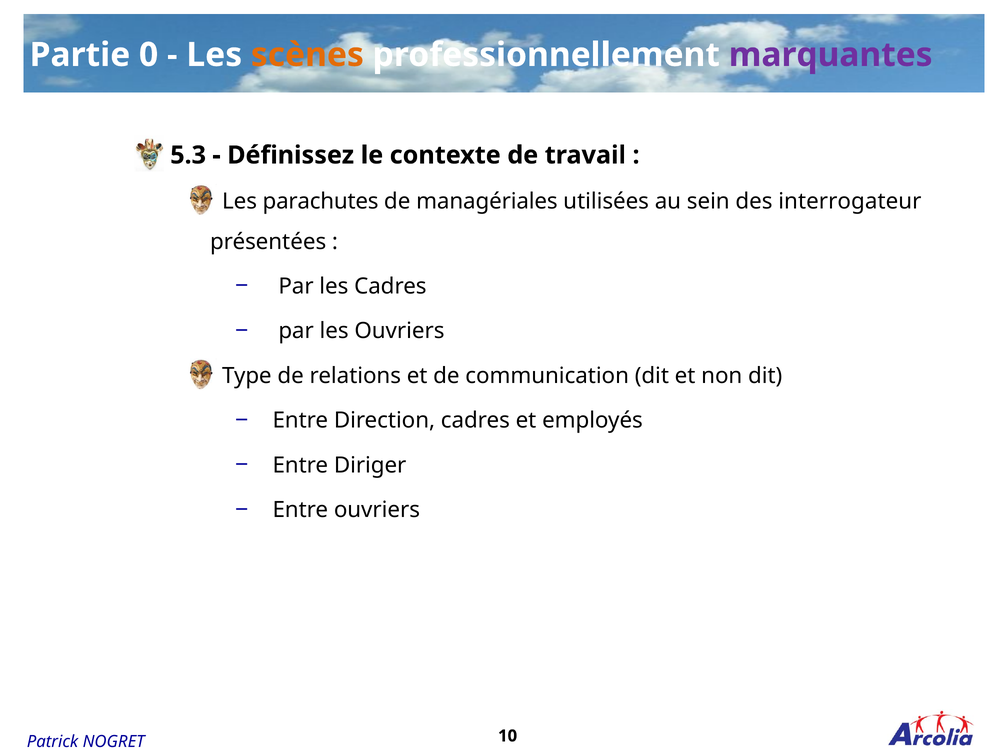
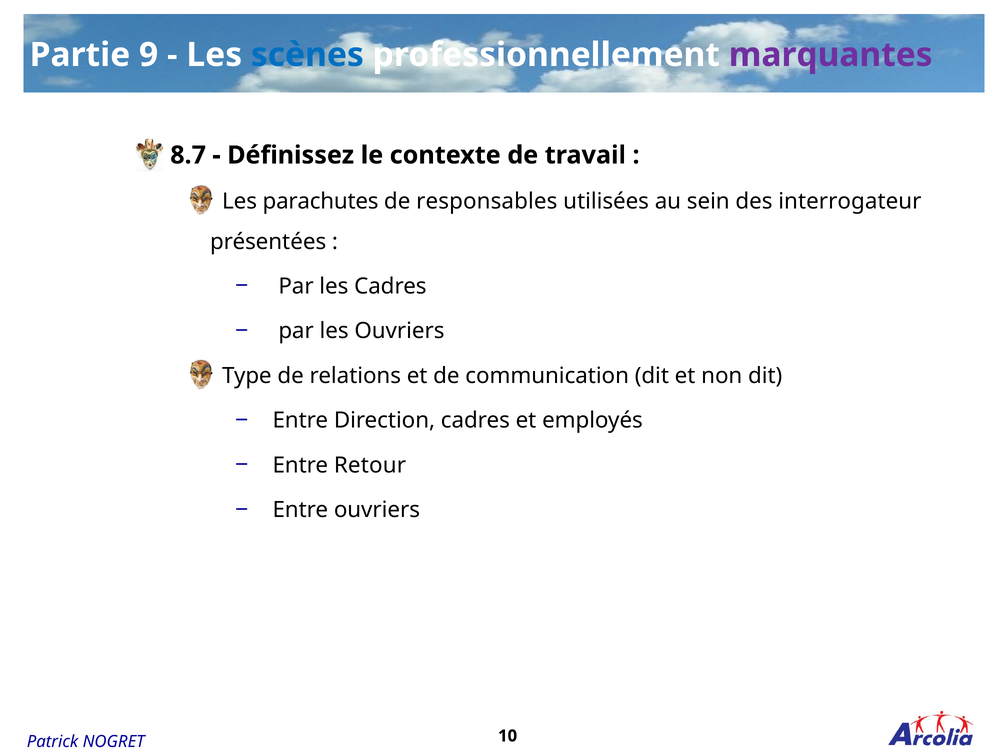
0: 0 -> 9
scènes colour: orange -> blue
5.3: 5.3 -> 8.7
managériales: managériales -> responsables
Diriger: Diriger -> Retour
